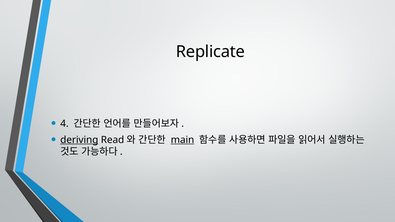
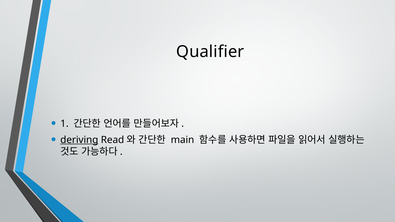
Replicate: Replicate -> Qualifier
4: 4 -> 1
main underline: present -> none
